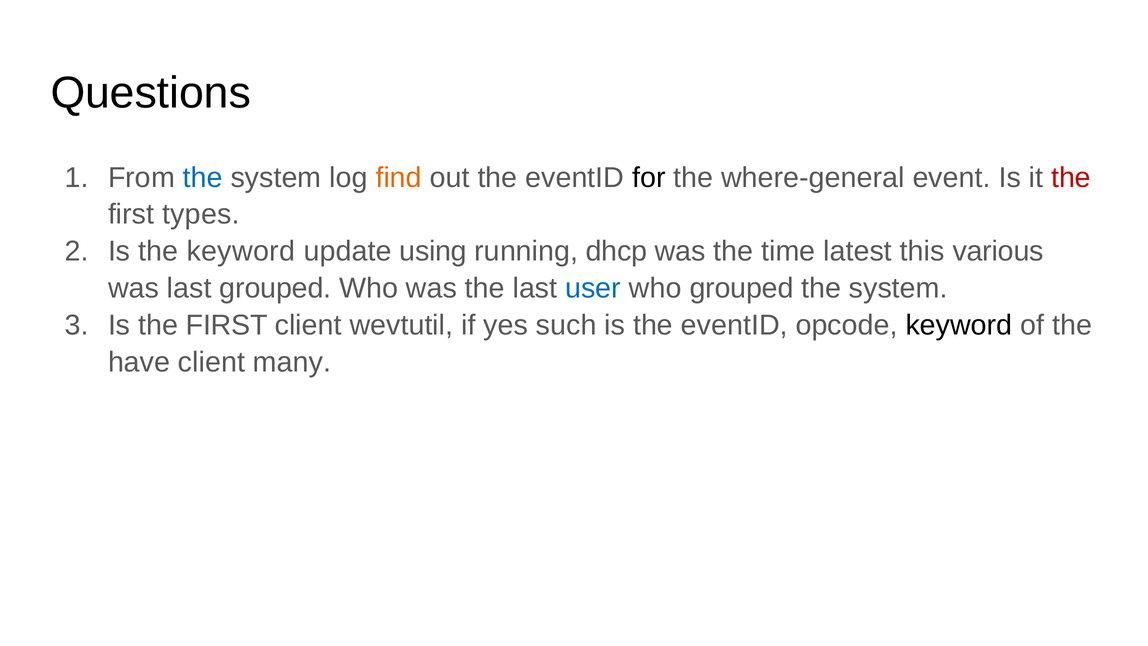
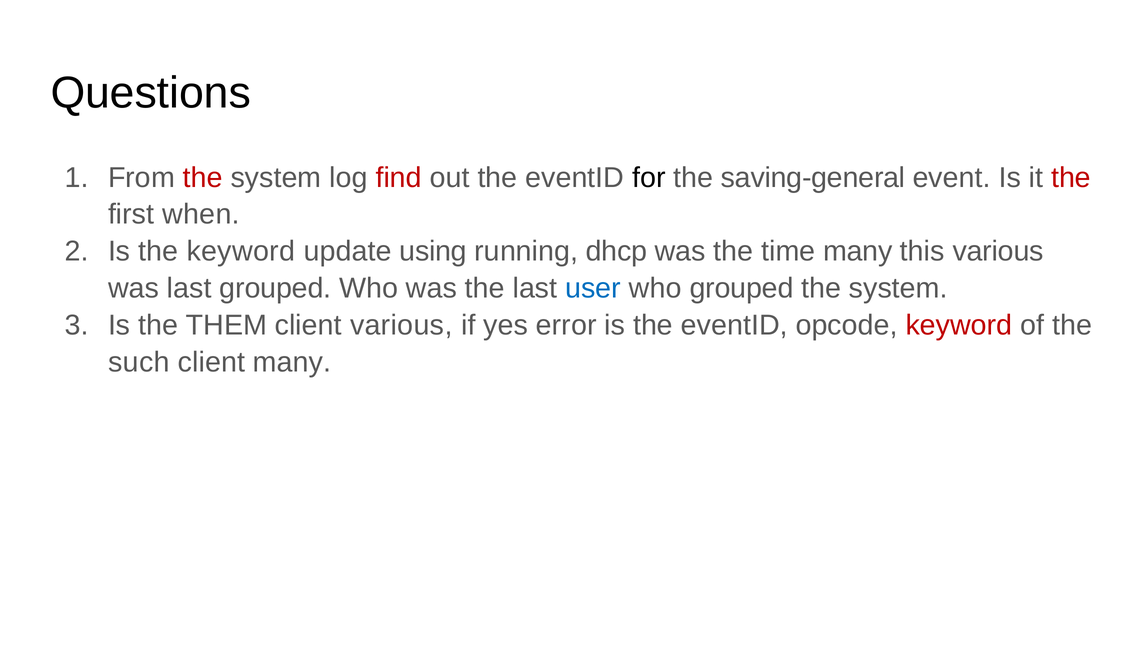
the at (203, 178) colour: blue -> red
find colour: orange -> red
where-general: where-general -> saving-general
types: types -> when
time latest: latest -> many
Is the FIRST: FIRST -> THEM
client wevtutil: wevtutil -> various
such: such -> error
keyword at (959, 325) colour: black -> red
have: have -> such
